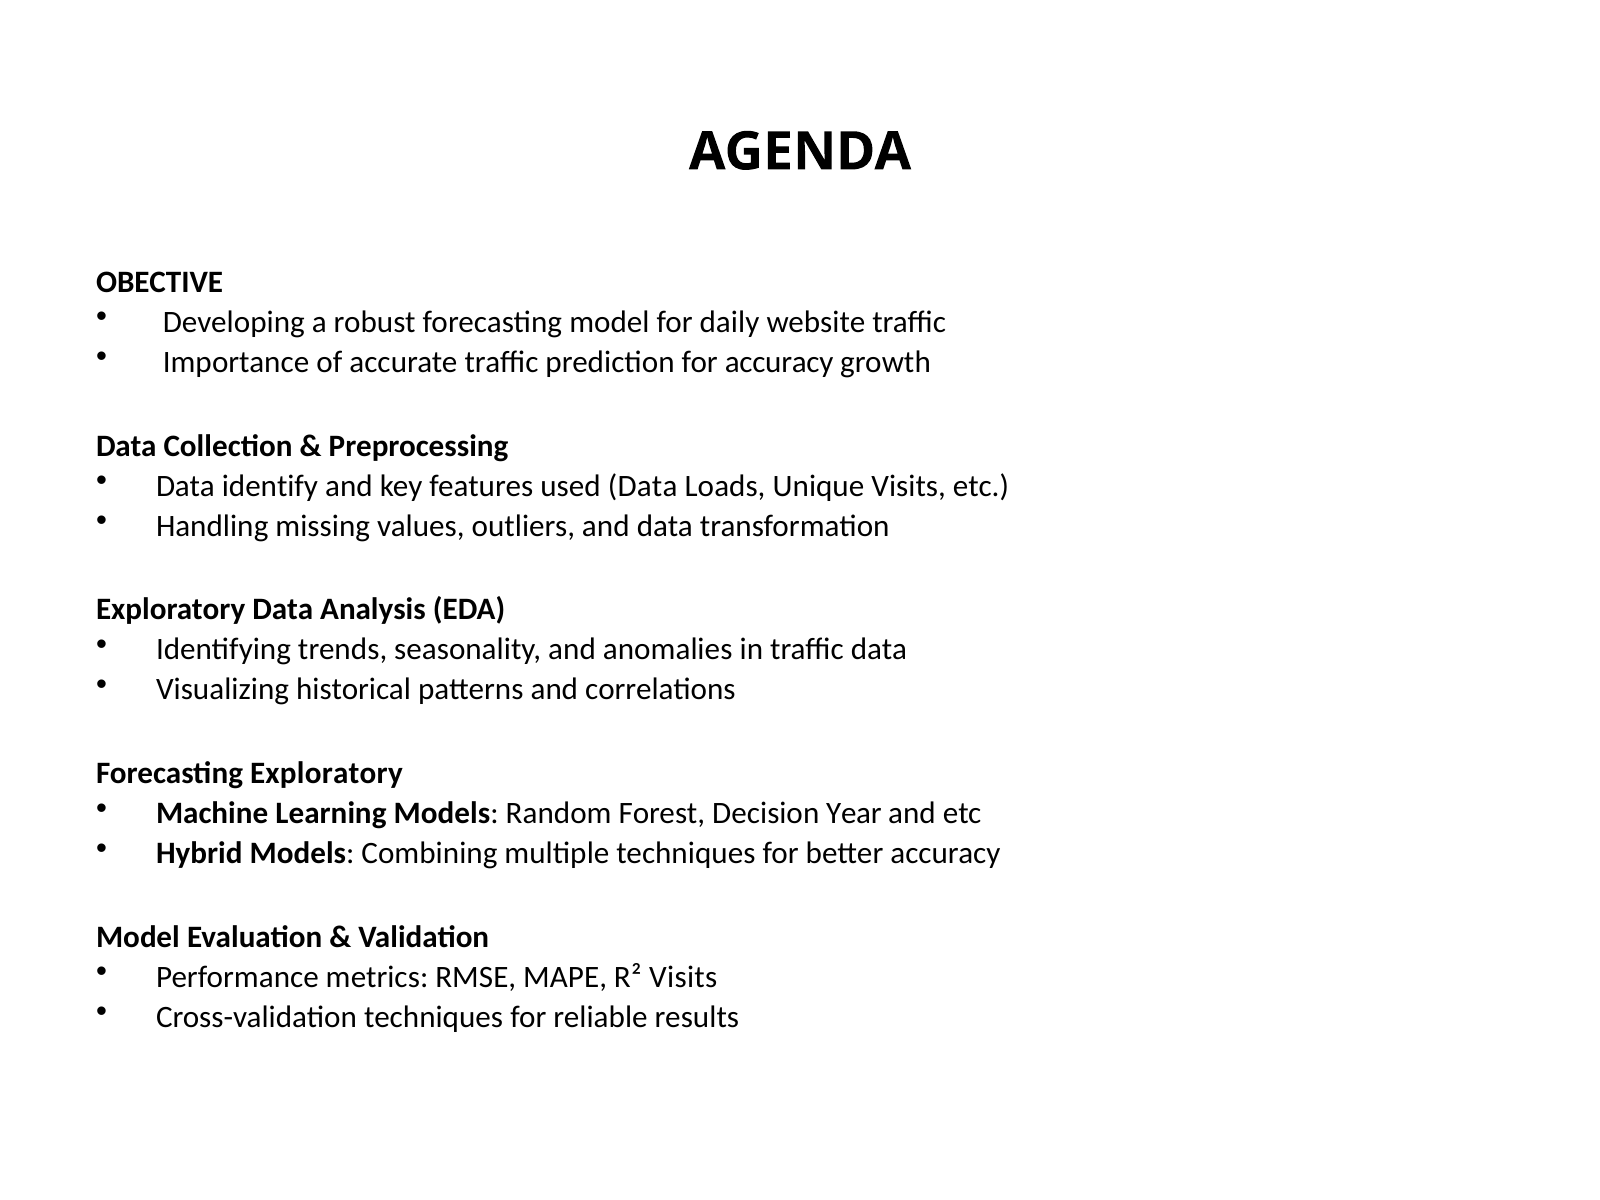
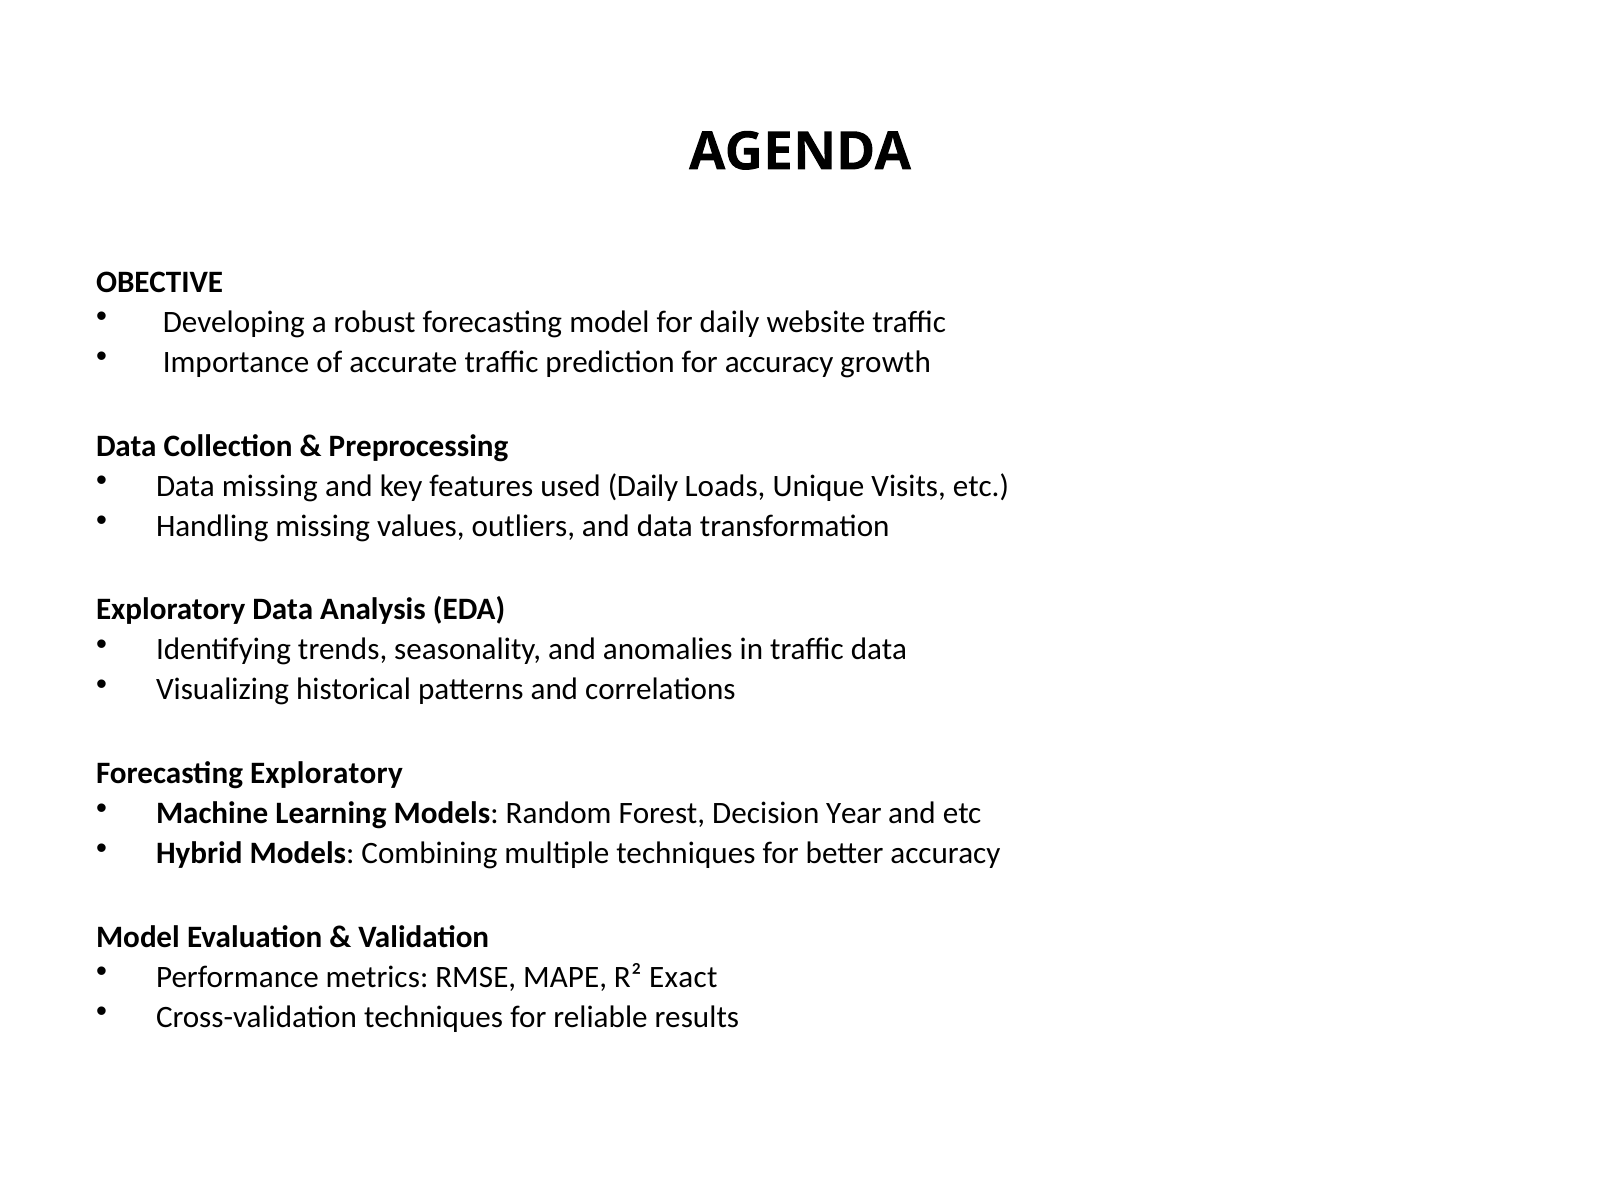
Data identify: identify -> missing
used Data: Data -> Daily
R² Visits: Visits -> Exact
